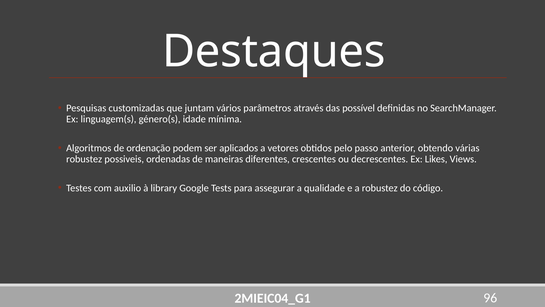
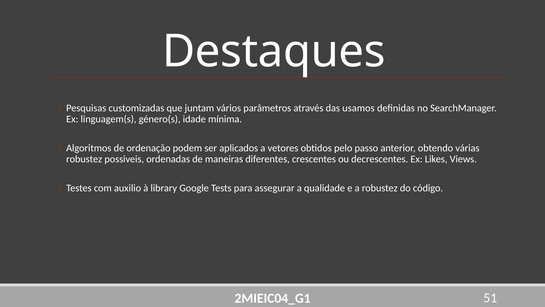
possível: possível -> usamos
96: 96 -> 51
